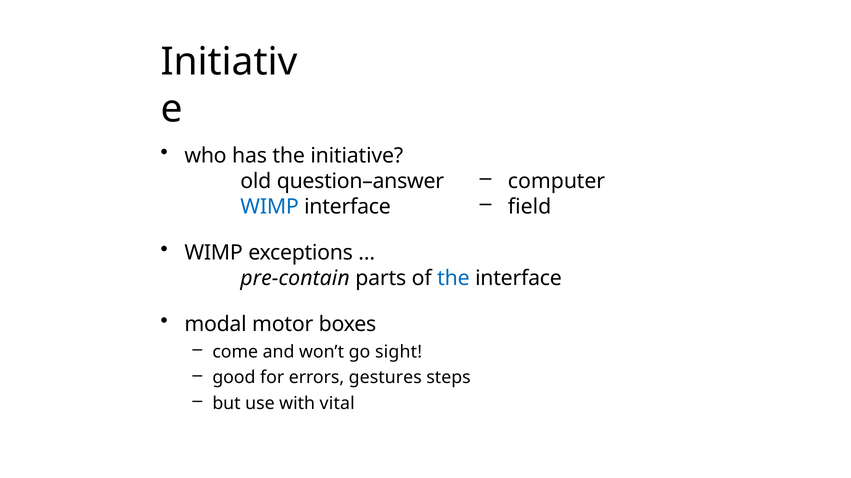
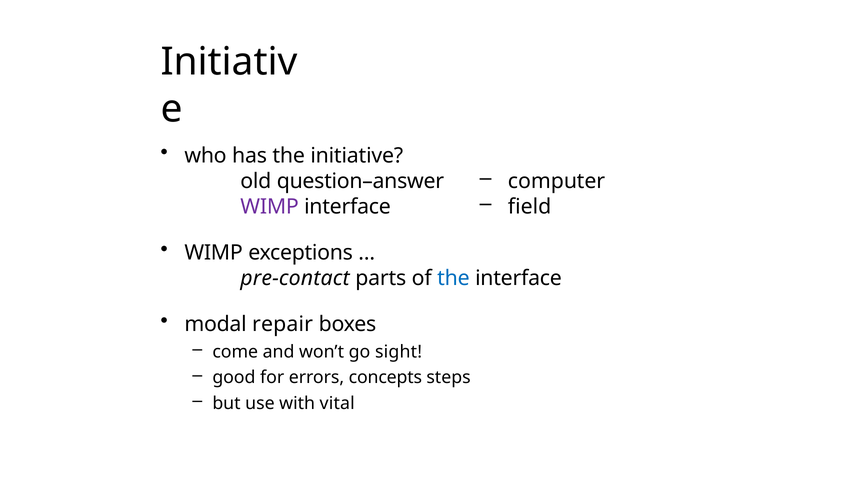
WIMP at (270, 207) colour: blue -> purple
pre-contain: pre-contain -> pre-contact
motor: motor -> repair
gestures: gestures -> concepts
